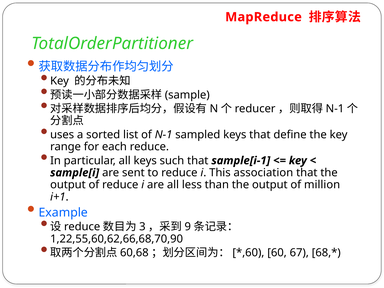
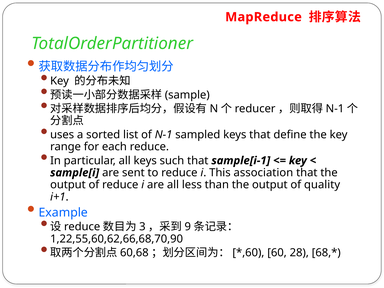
million: million -> quality
67: 67 -> 28
